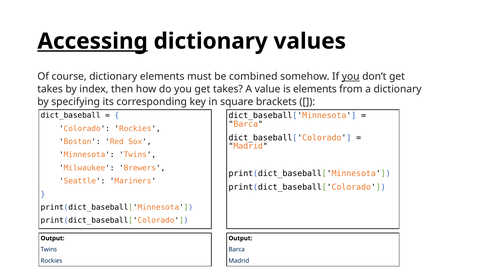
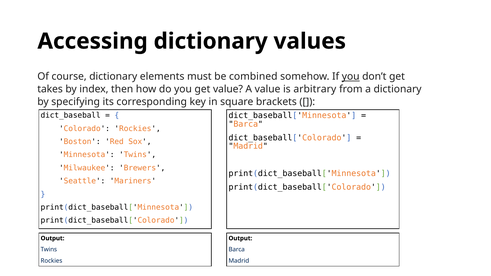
Accessing underline: present -> none
you get takes: takes -> value
is elements: elements -> arbitrary
